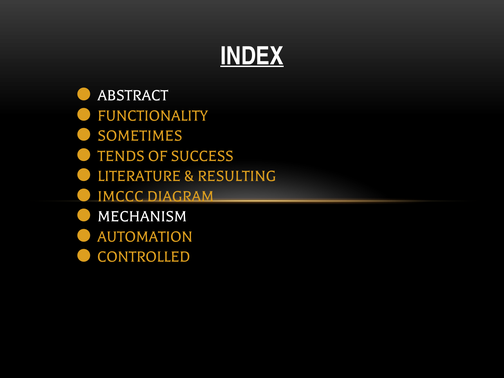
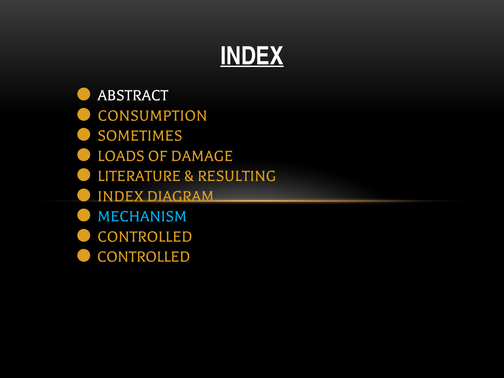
FUNCTIONALITY: FUNCTIONALITY -> CONSUMPTION
TENDS: TENDS -> LOADS
SUCCESS: SUCCESS -> DAMAGE
IMCCC at (121, 196): IMCCC -> INDEX
MECHANISM colour: white -> light blue
AUTOMATION at (145, 236): AUTOMATION -> CONTROLLED
